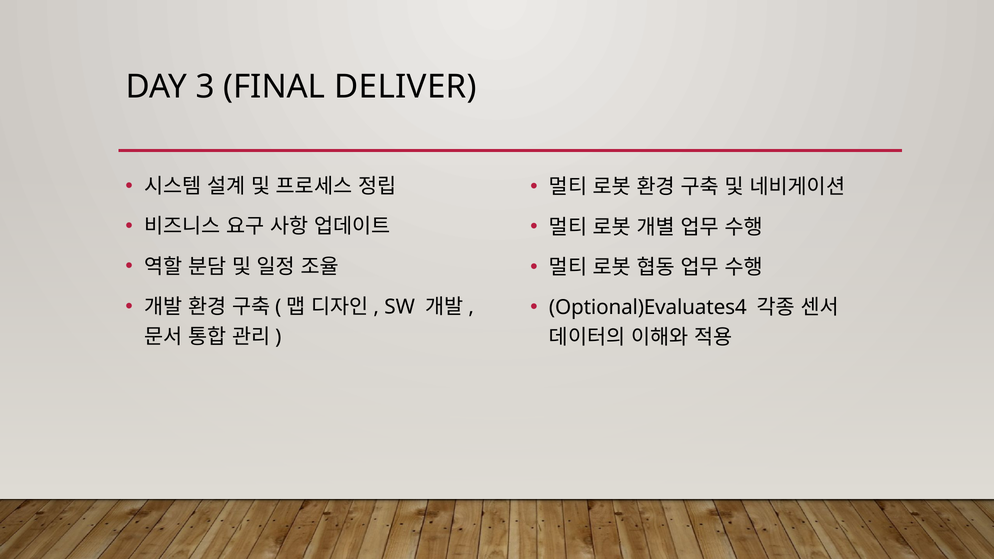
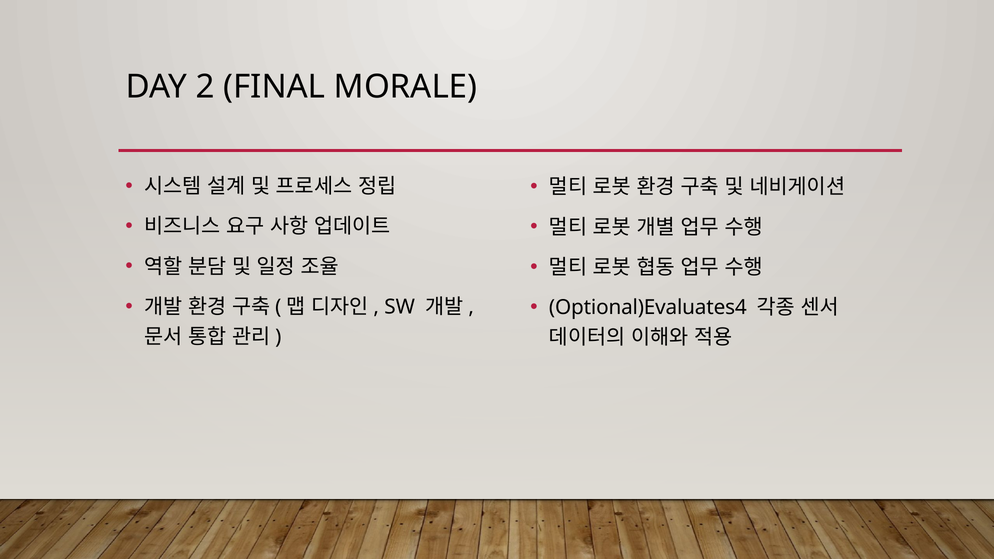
3: 3 -> 2
DELIVER: DELIVER -> MORALE
